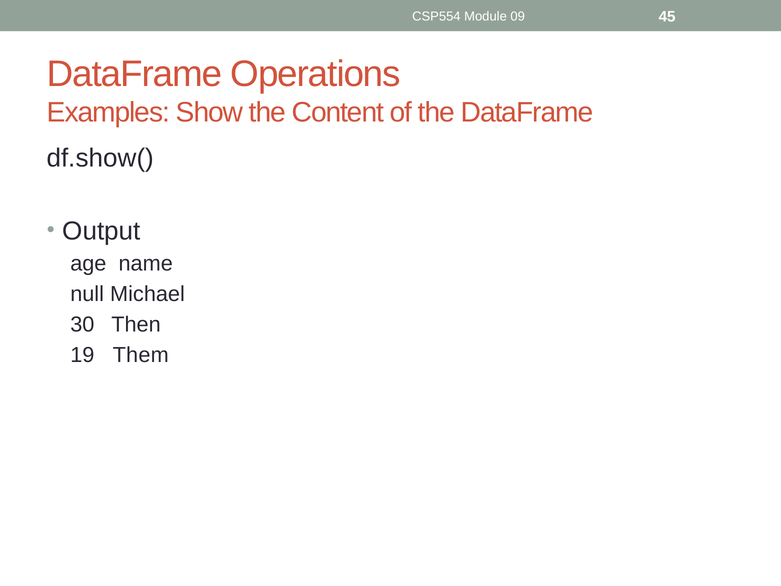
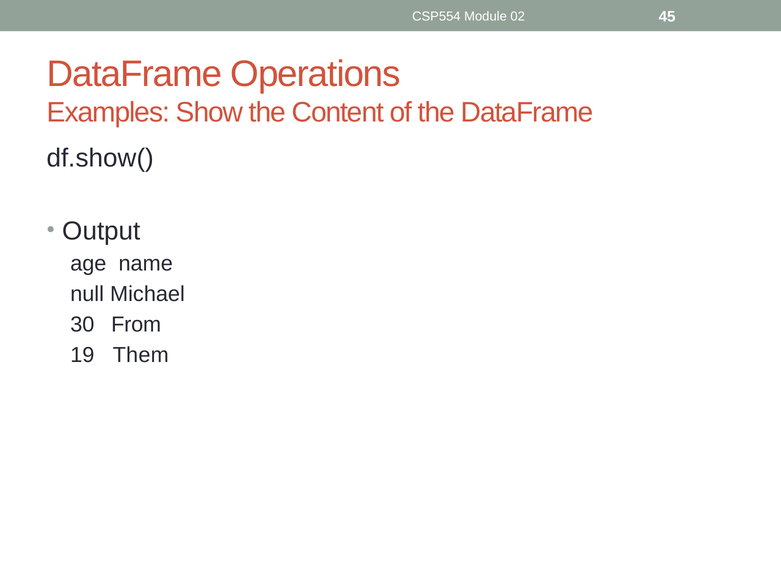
09: 09 -> 02
Then: Then -> From
